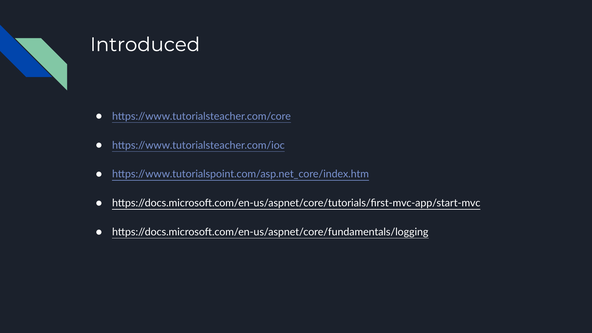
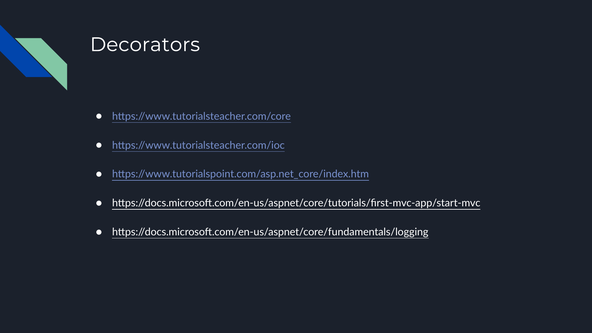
Introduced: Introduced -> Decorators
